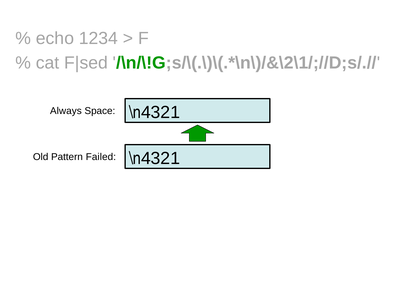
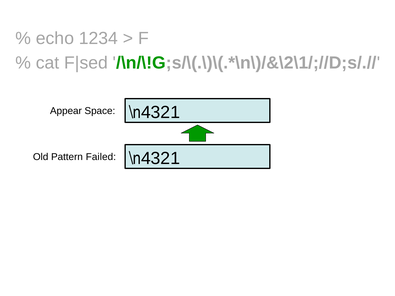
Always: Always -> Appear
